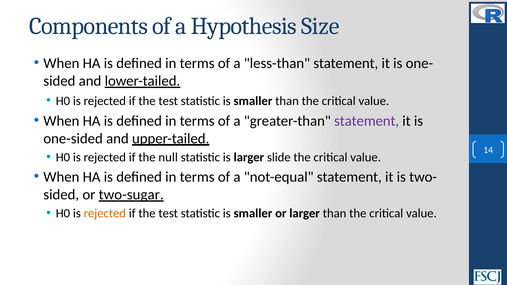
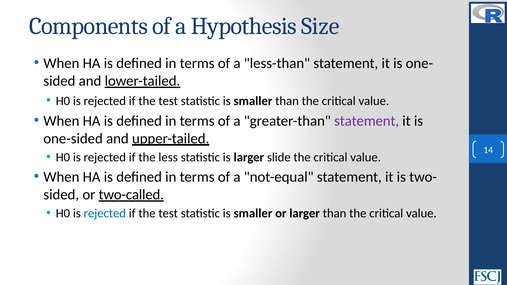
null: null -> less
two-sugar: two-sugar -> two-called
rejected at (105, 214) colour: orange -> blue
